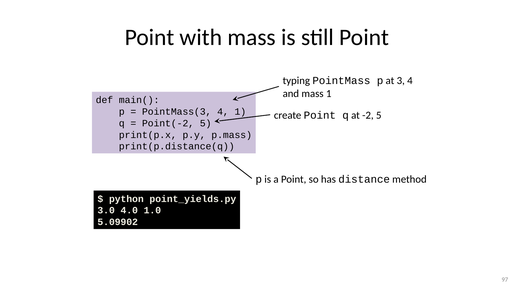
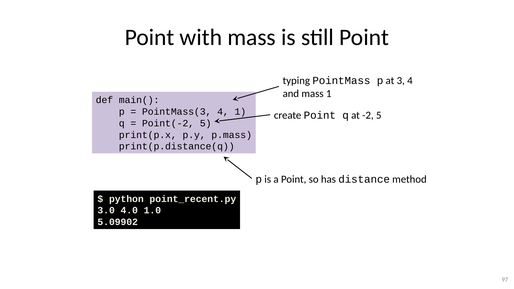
point_yields.py: point_yields.py -> point_recent.py
